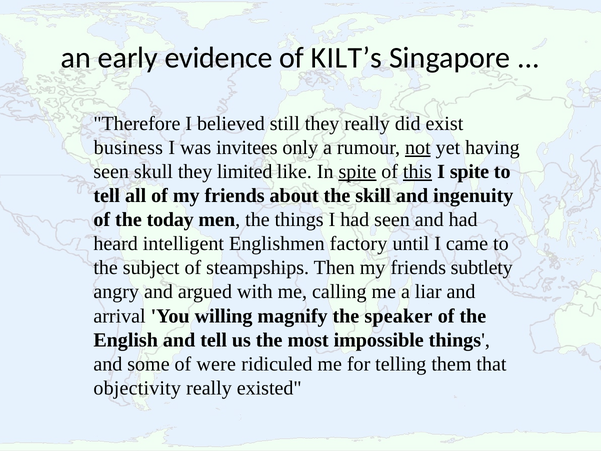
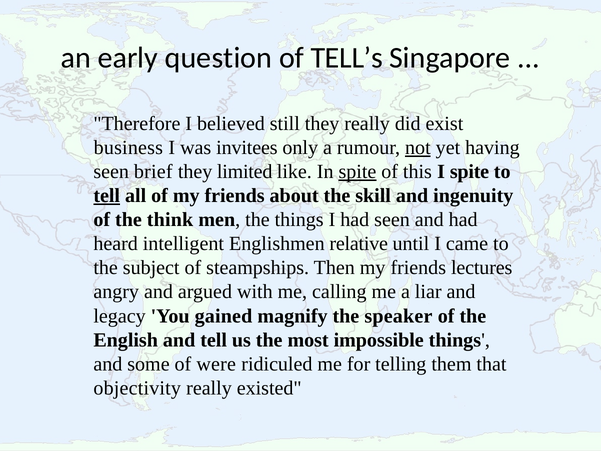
evidence: evidence -> question
KILT’s: KILT’s -> TELL’s
skull: skull -> brief
this underline: present -> none
tell at (107, 196) underline: none -> present
today: today -> think
factory: factory -> relative
subtlety: subtlety -> lectures
arrival: arrival -> legacy
willing: willing -> gained
